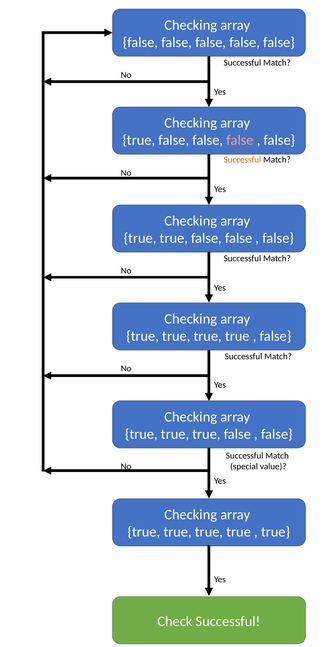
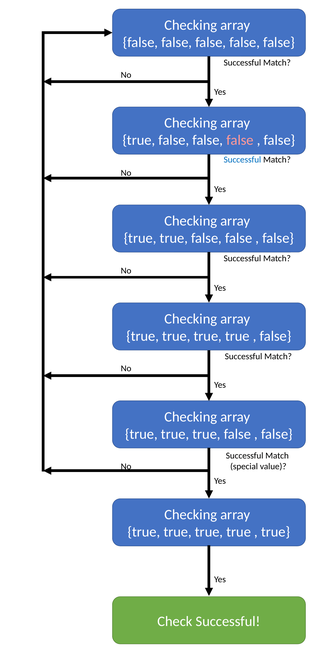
Successful at (242, 160) colour: orange -> blue
